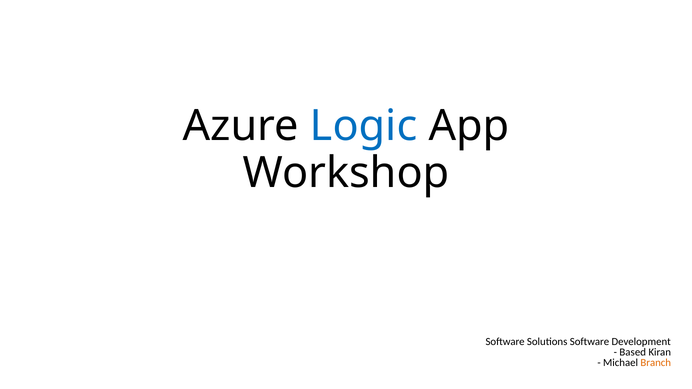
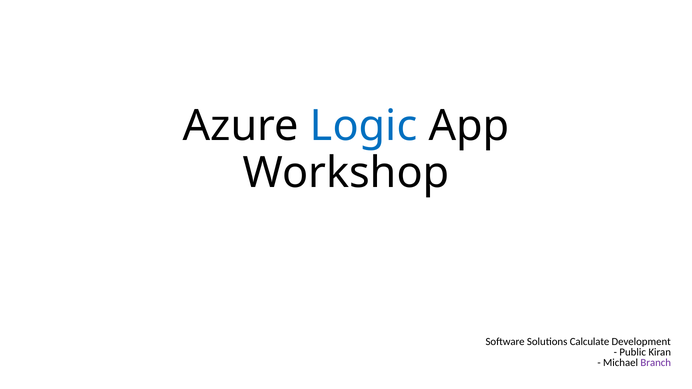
Solutions Software: Software -> Calculate
Based: Based -> Public
Branch colour: orange -> purple
